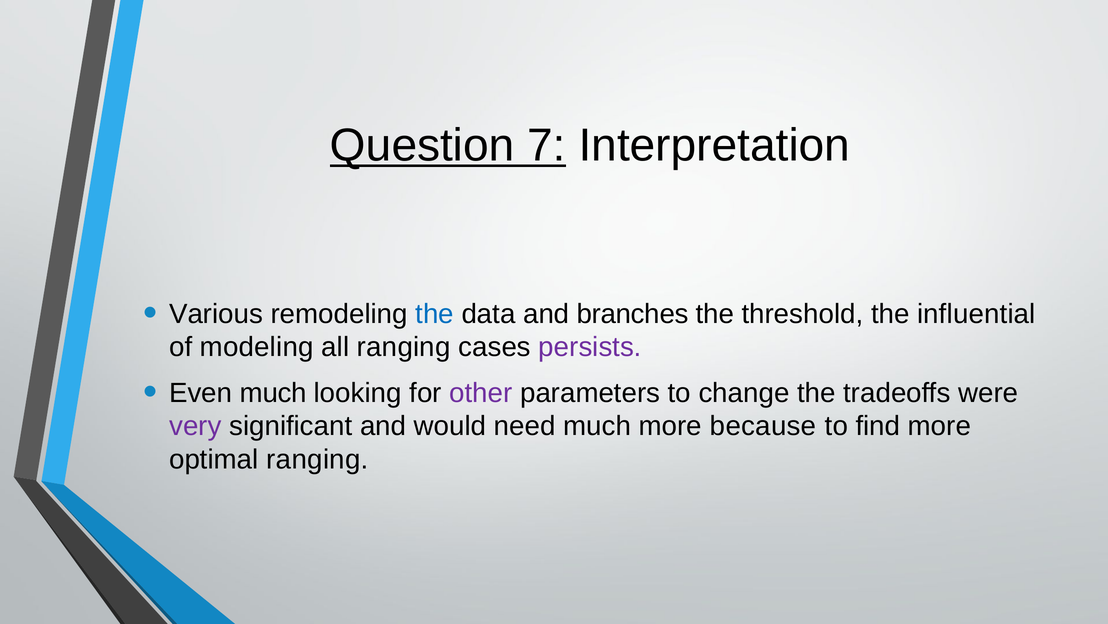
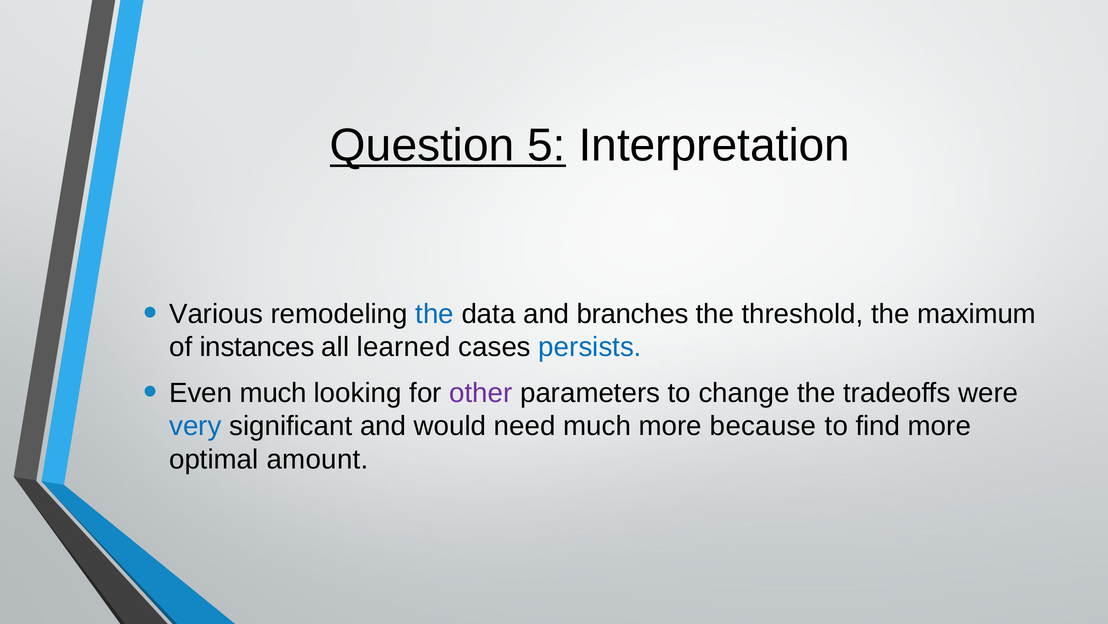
7: 7 -> 5
influential: influential -> maximum
modeling: modeling -> instances
all ranging: ranging -> learned
persists colour: purple -> blue
very colour: purple -> blue
optimal ranging: ranging -> amount
